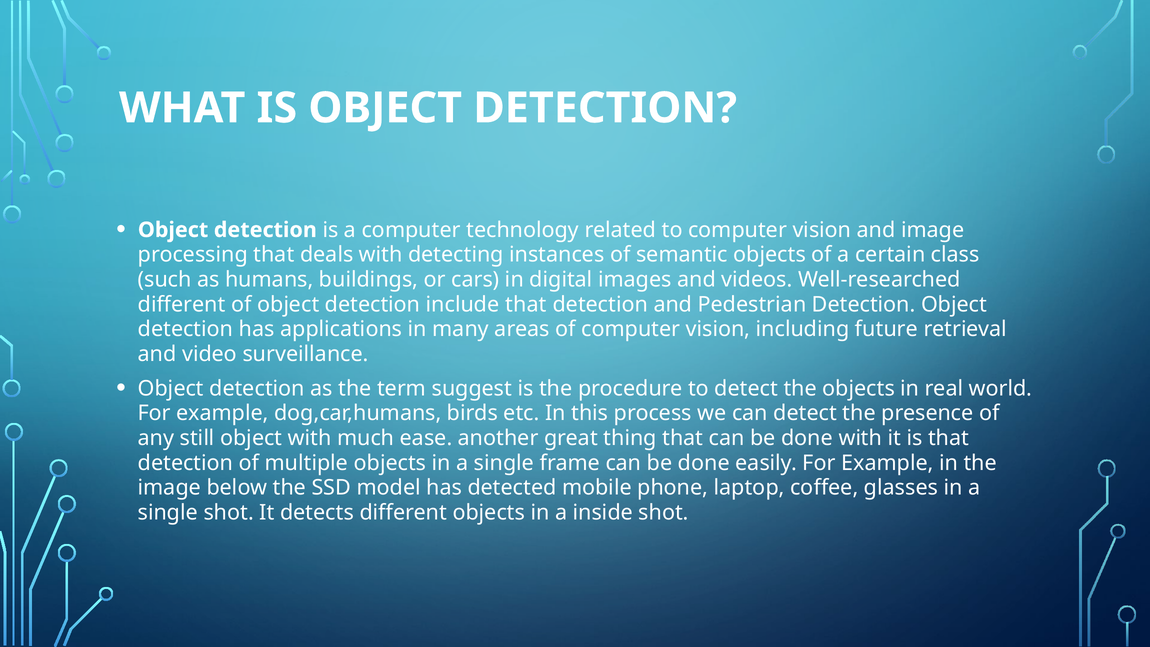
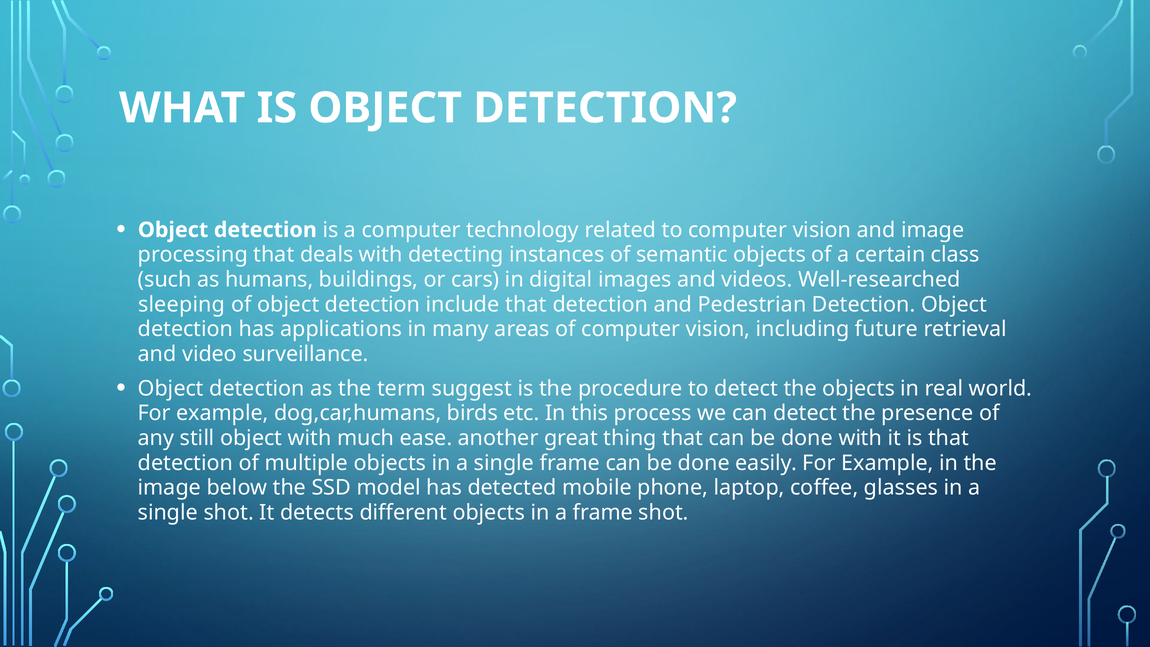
different at (182, 304): different -> sleeping
a inside: inside -> frame
